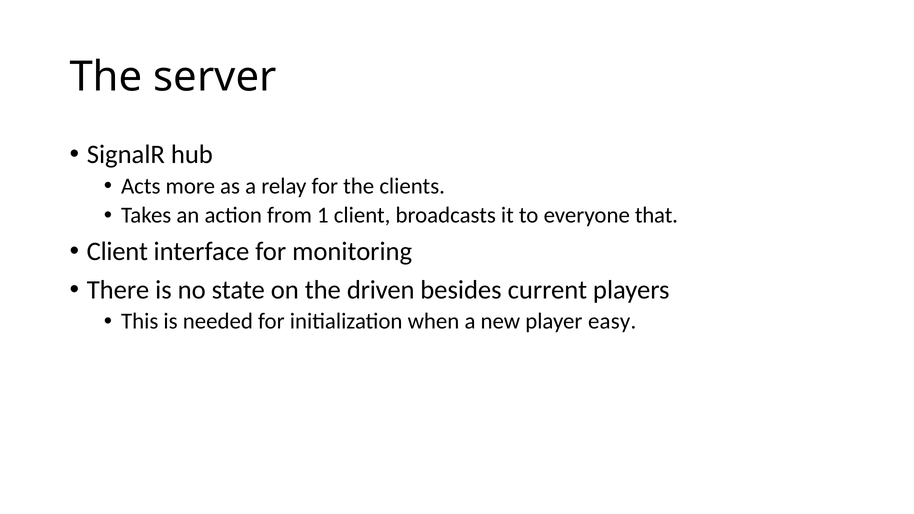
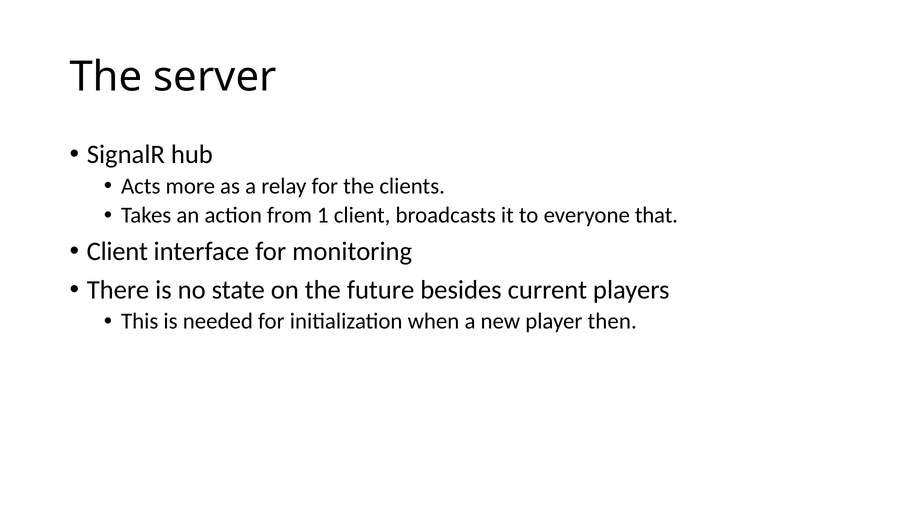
driven: driven -> future
easy: easy -> then
